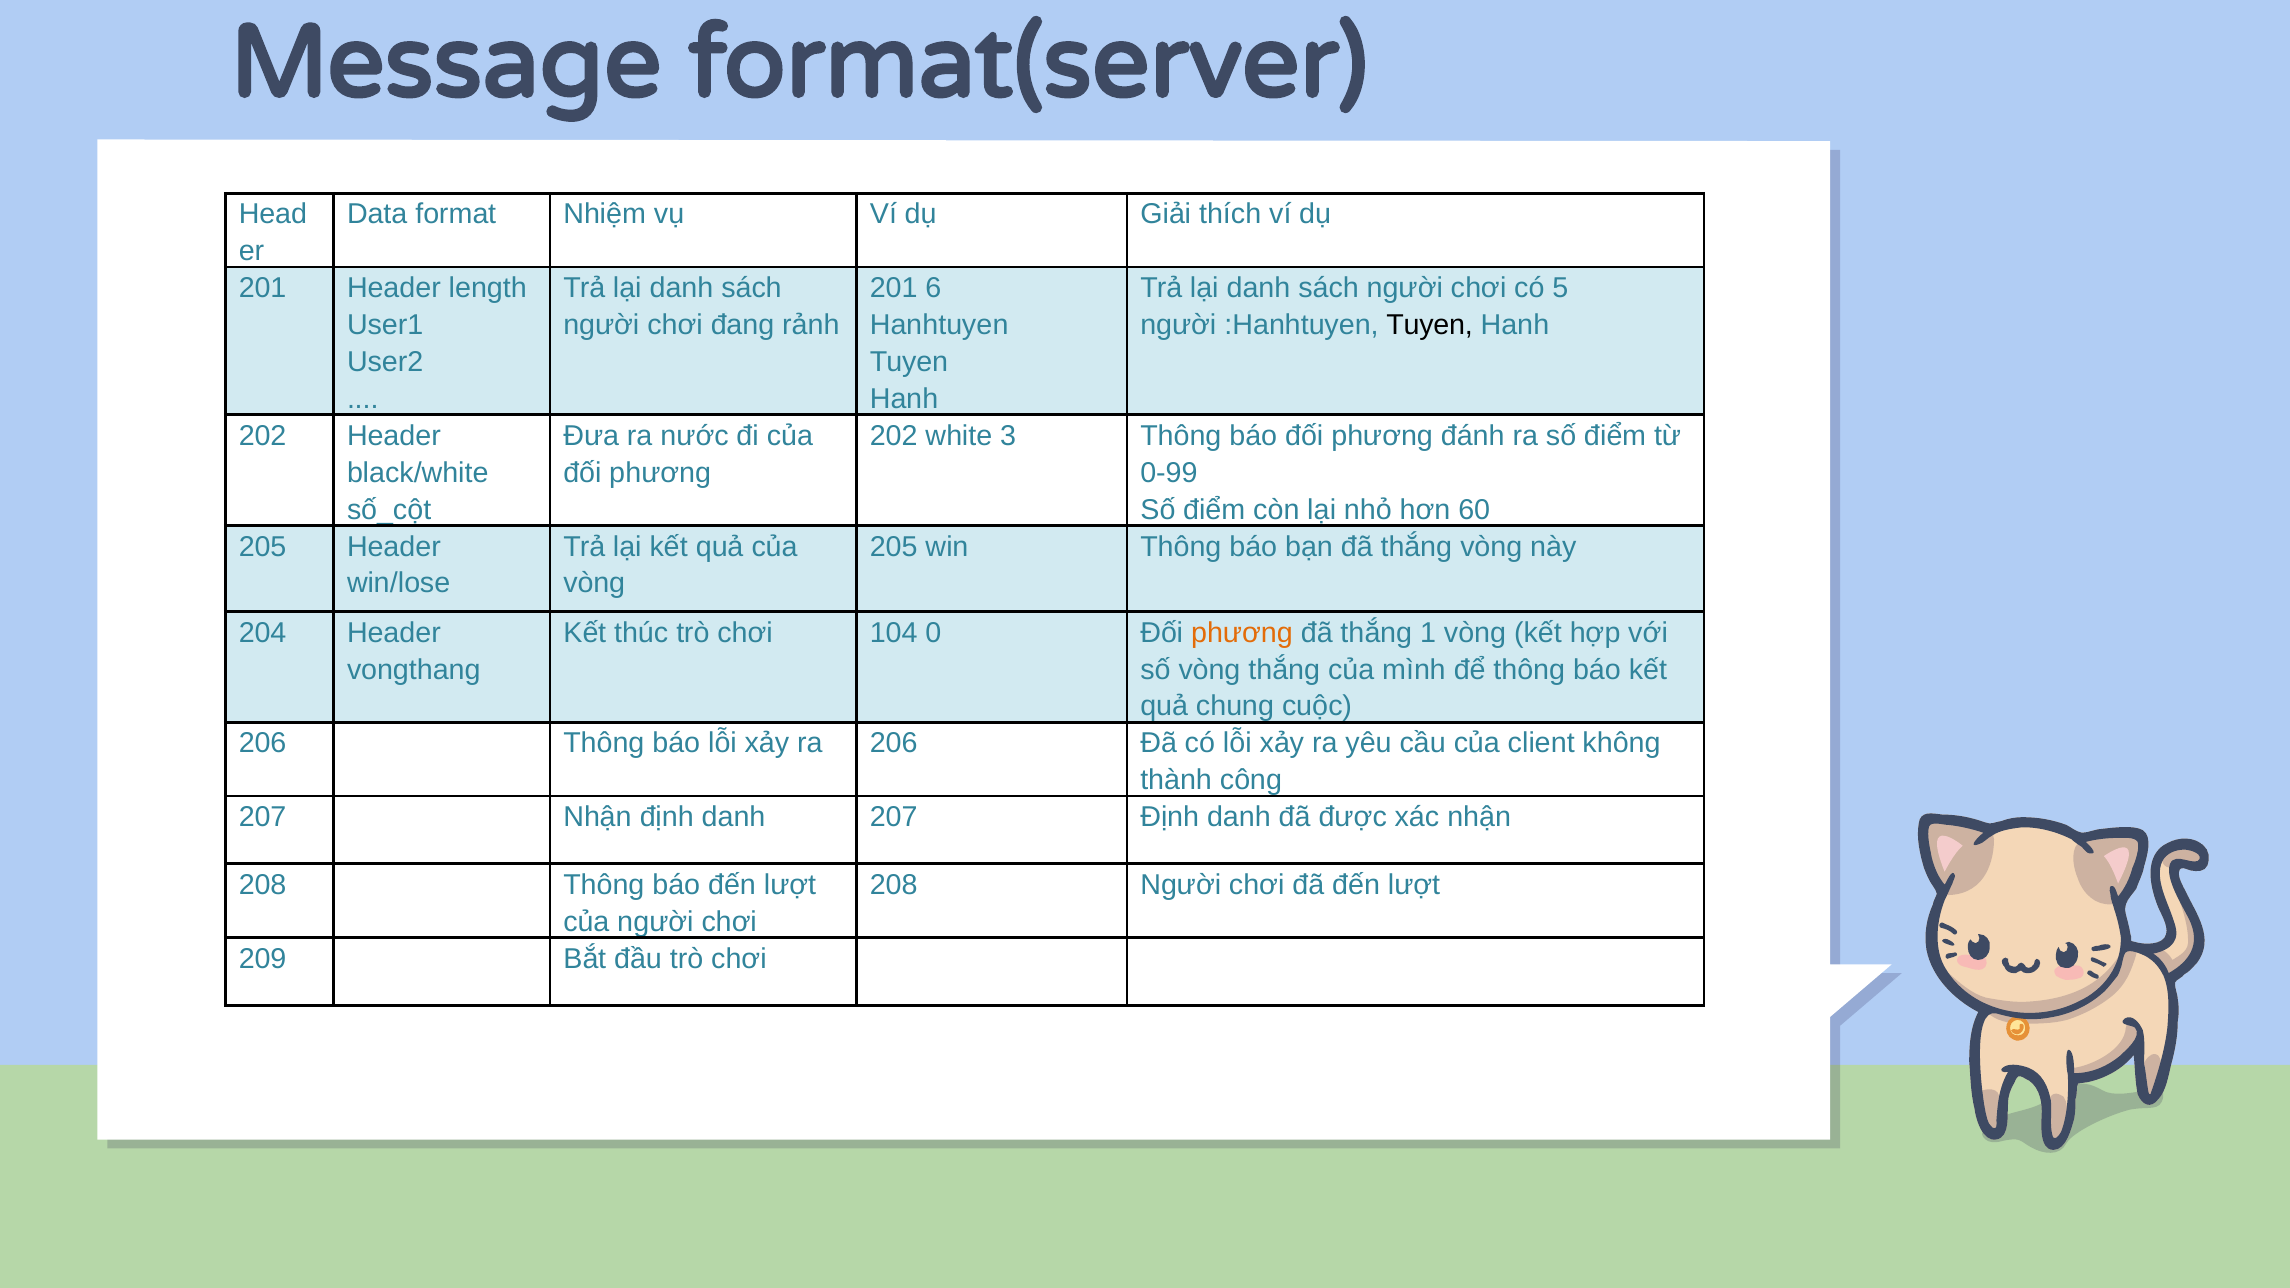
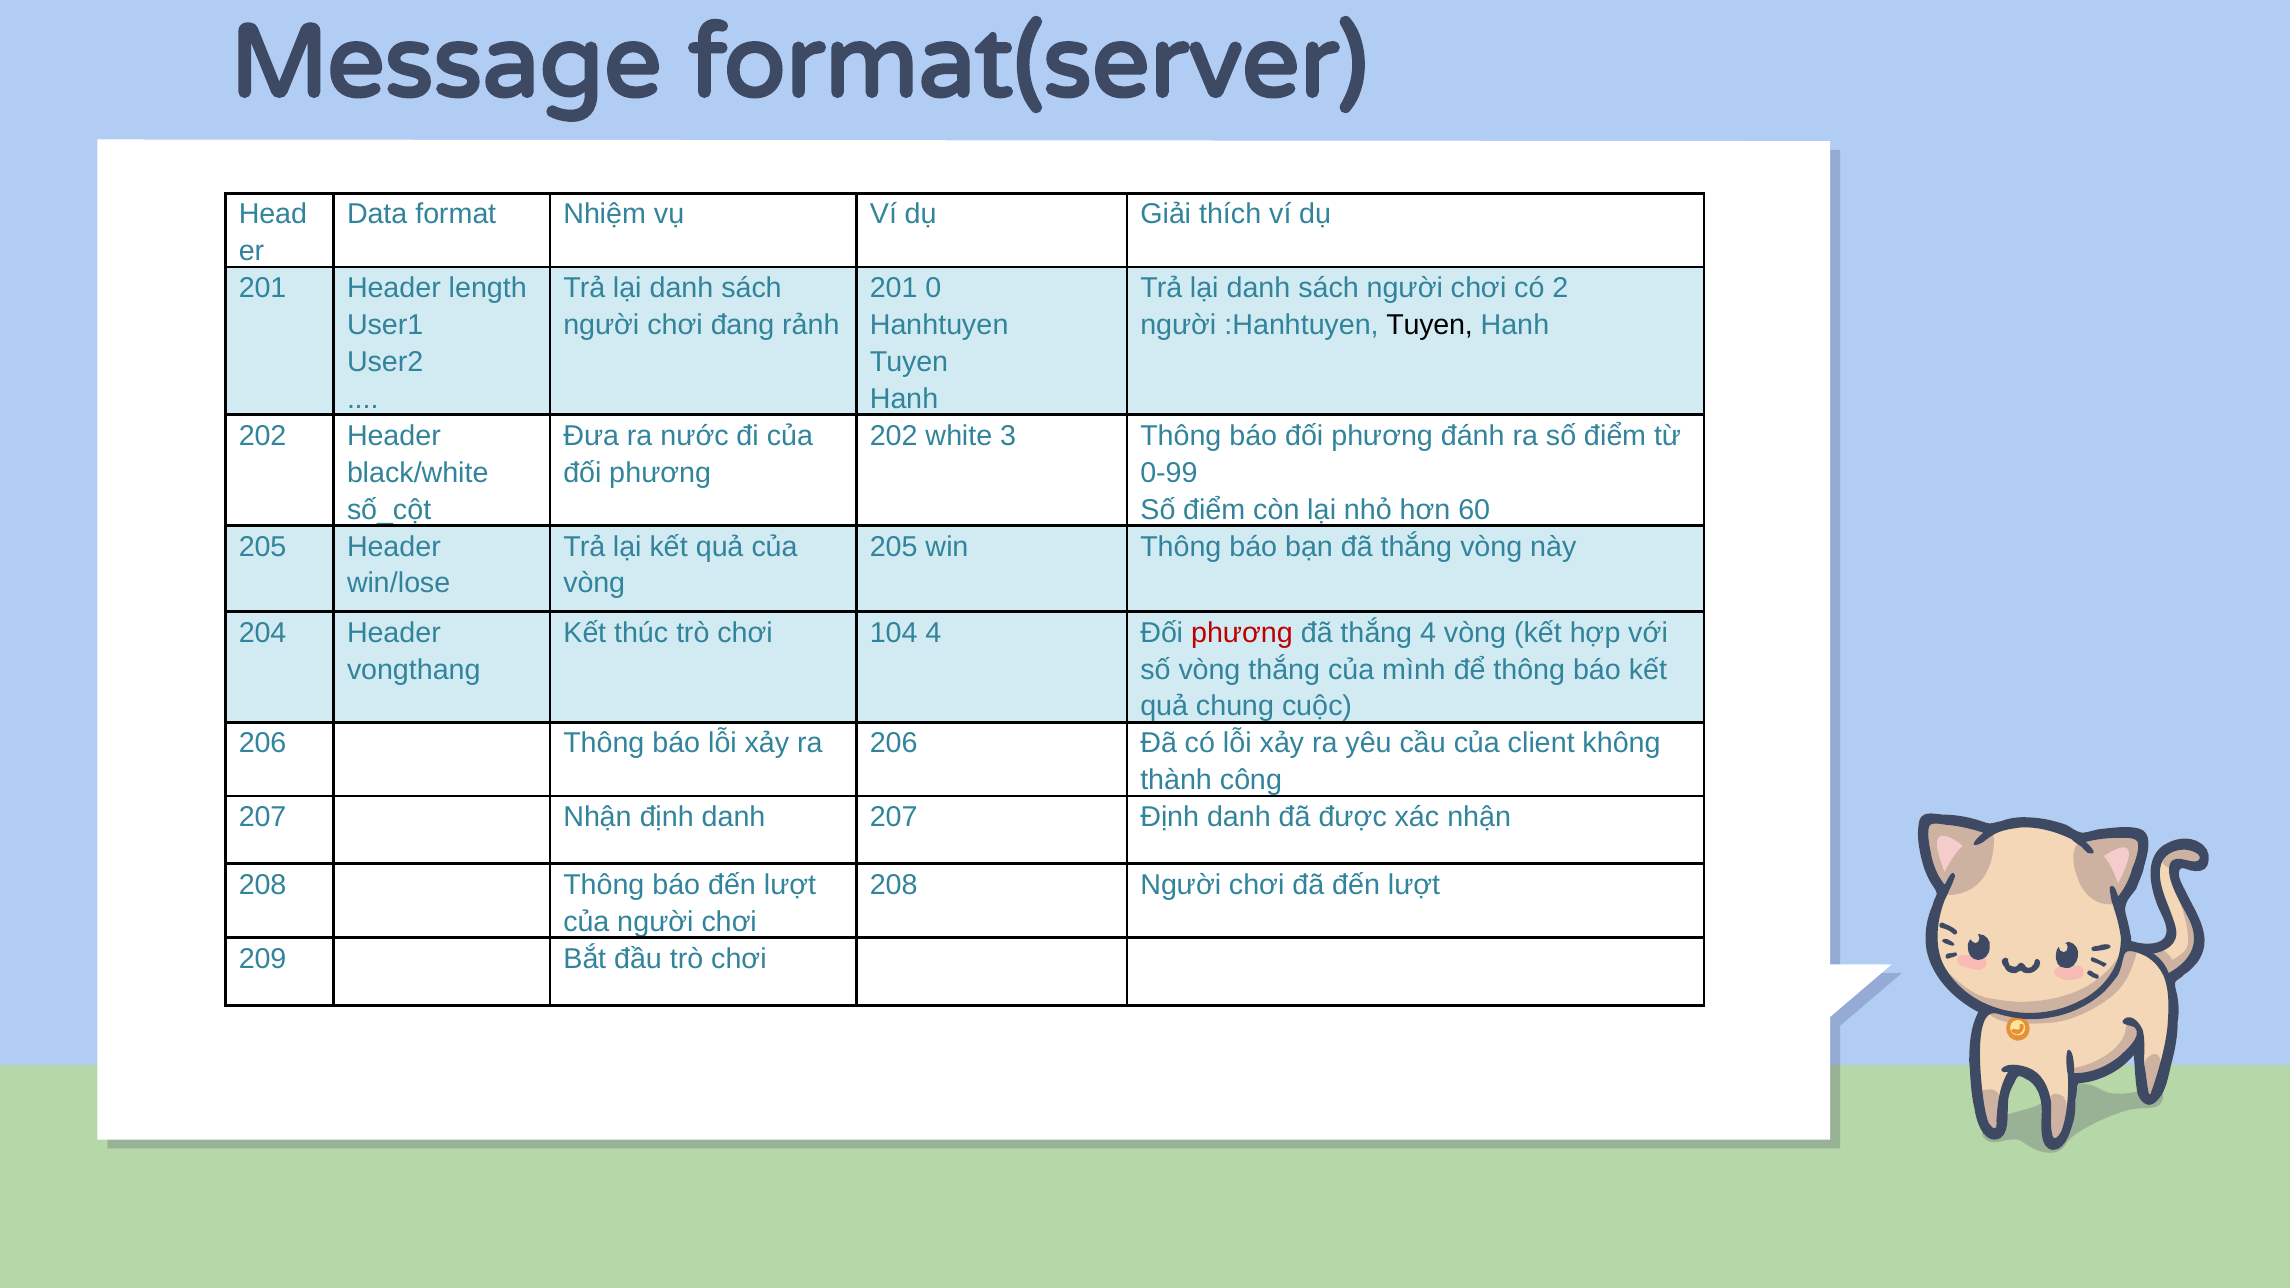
6: 6 -> 0
5: 5 -> 2
104 0: 0 -> 4
phương at (1242, 633) colour: orange -> red
thắng 1: 1 -> 4
